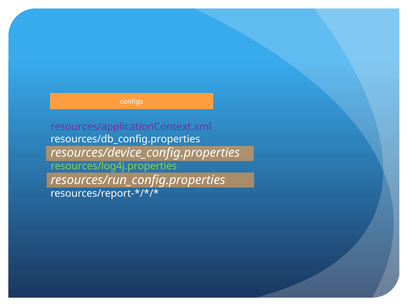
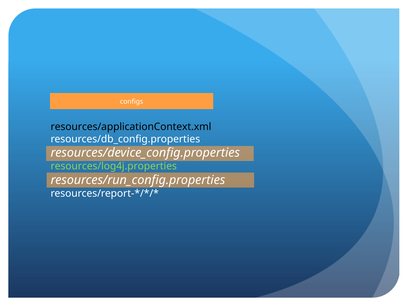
resources/applicationContext.xml colour: purple -> black
